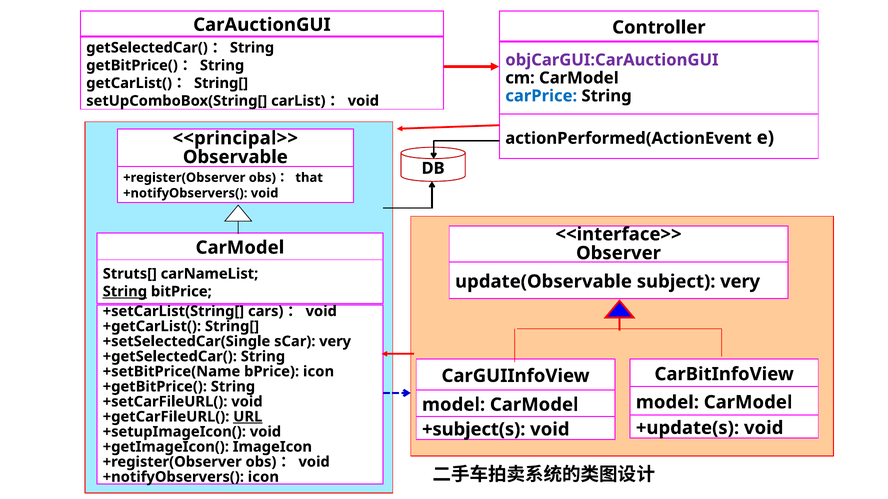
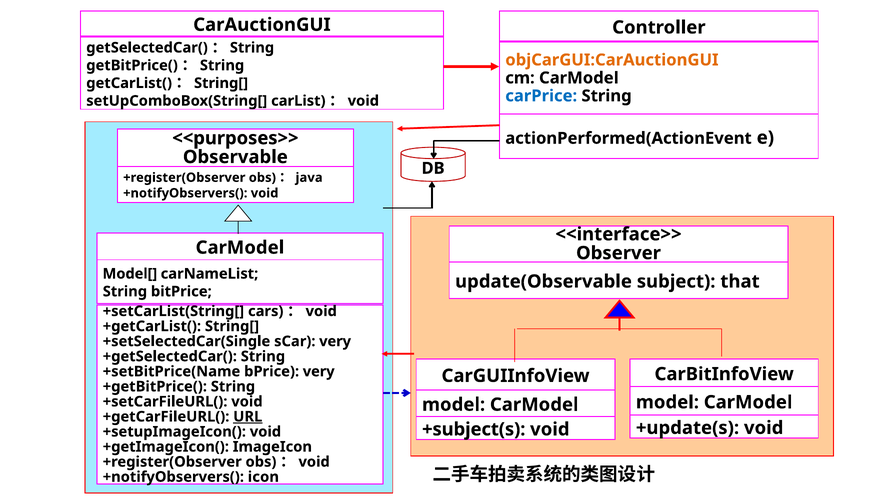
objCarGUI:CarAuctionGUI colour: purple -> orange
<<principal>>: <<principal>> -> <<purposes>>
that: that -> java
Struts[: Struts[ -> Model[
subject very: very -> that
String at (125, 292) underline: present -> none
bPrice icon: icon -> very
